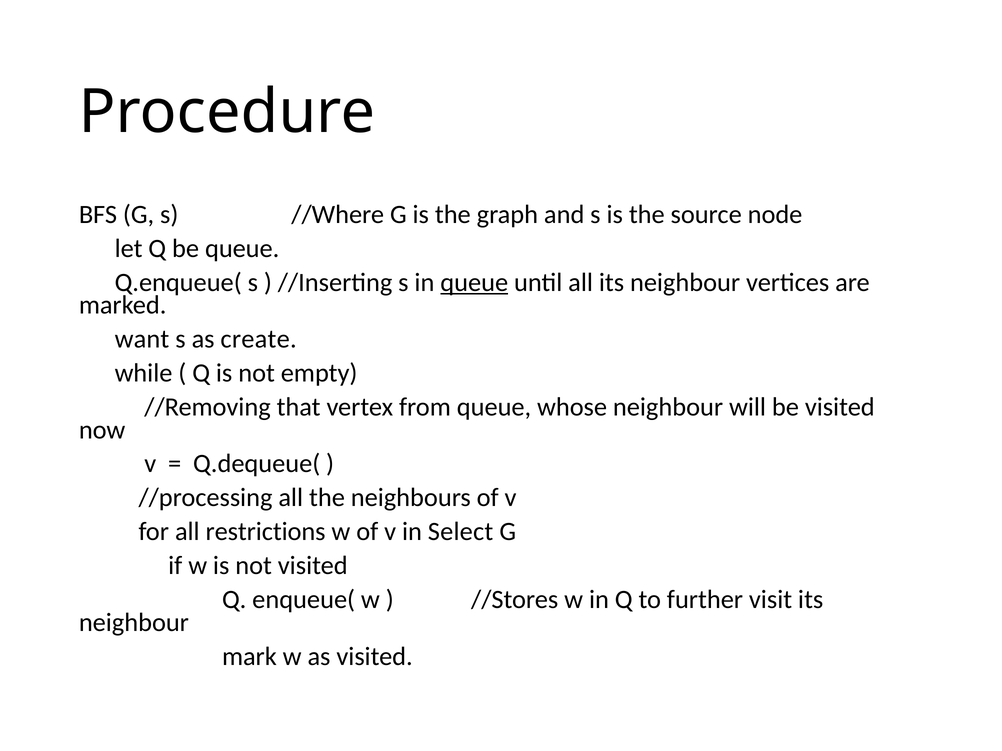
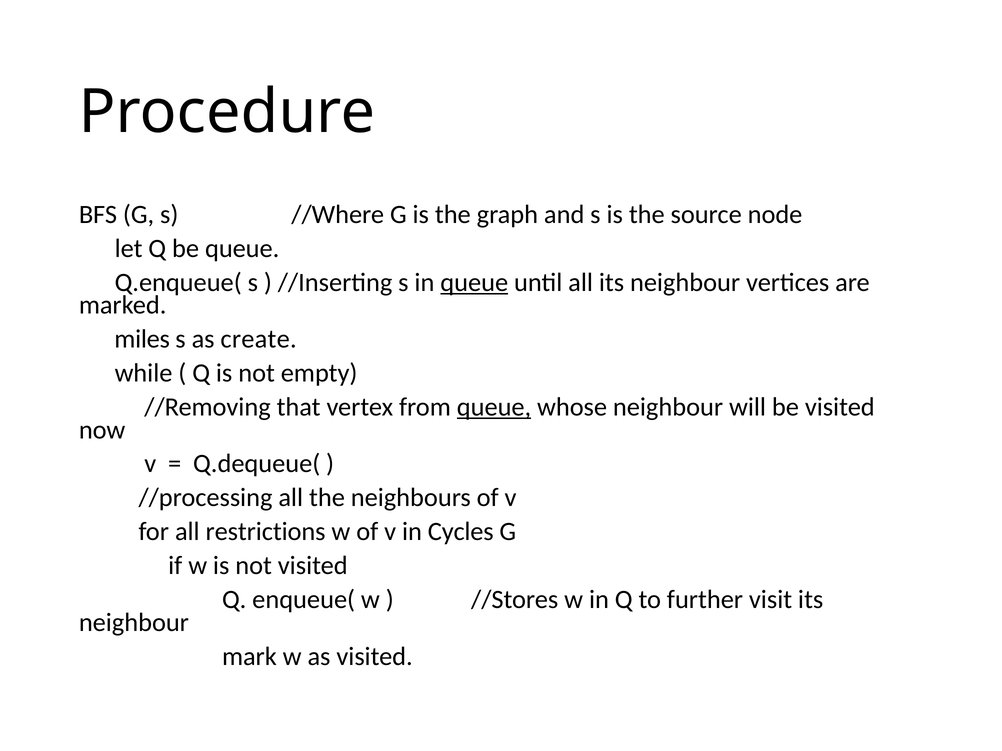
want: want -> miles
queue at (494, 407) underline: none -> present
Select: Select -> Cycles
